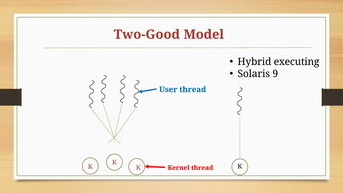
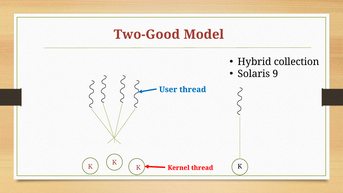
executing: executing -> collection
